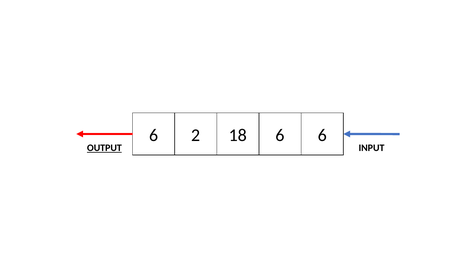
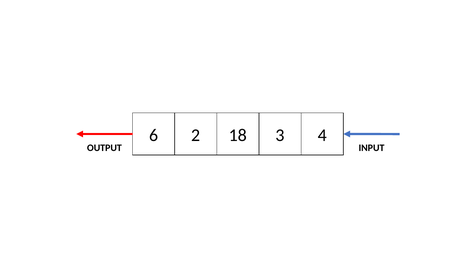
18 6: 6 -> 3
6 6: 6 -> 4
OUTPUT underline: present -> none
